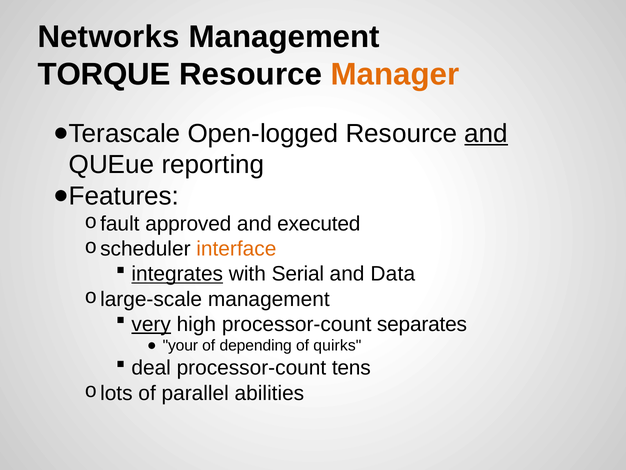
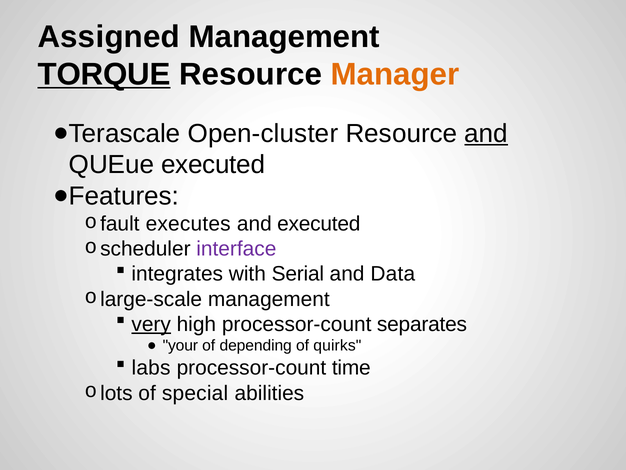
Networks: Networks -> Assigned
TORQUE underline: none -> present
Open-logged: Open-logged -> Open-cluster
QUEue reporting: reporting -> executed
approved: approved -> executes
interface colour: orange -> purple
integrates underline: present -> none
deal: deal -> labs
tens: tens -> time
parallel: parallel -> special
